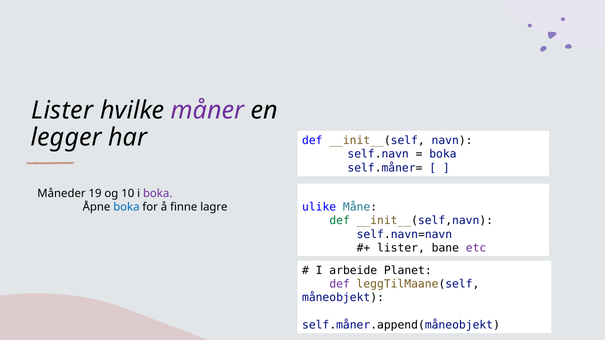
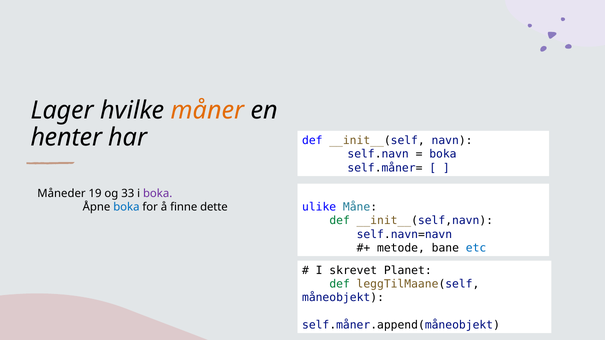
Lister at (62, 111): Lister -> Lager
måner colour: purple -> orange
legger: legger -> henter
10: 10 -> 33
lagre: lagre -> dette
lister at (401, 248): lister -> metode
etc colour: purple -> blue
arbeide: arbeide -> skrevet
def at (340, 284) colour: purple -> green
